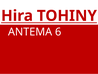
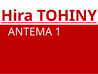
ANTEMA 6: 6 -> 1
